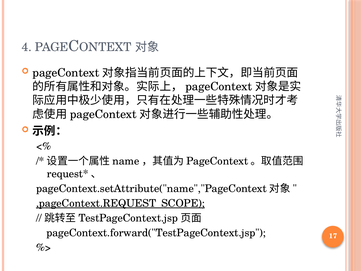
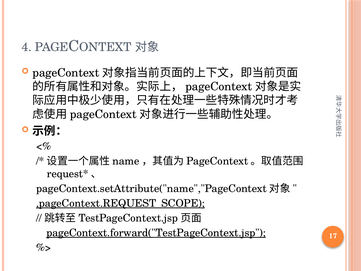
pageContext.forward("TestPageContext.jsp underline: none -> present
